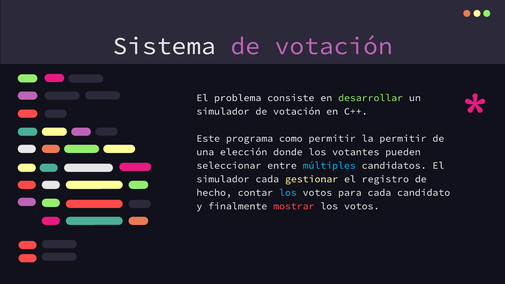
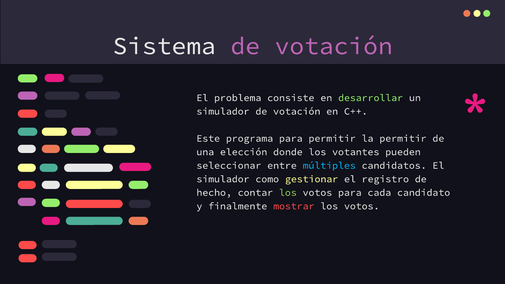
programa como: como -> para
simulador cada: cada -> como
los at (288, 193) colour: light blue -> light green
